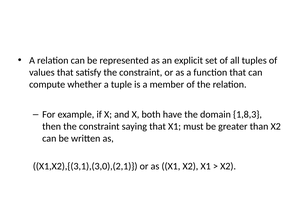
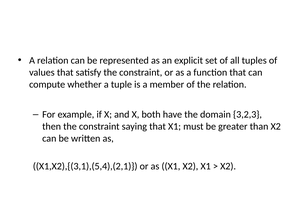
1,8,3: 1,8,3 -> 3,2,3
X1,X2),{(3,1),(3,0),(2,1: X1,X2),{(3,1),(3,0),(2,1 -> X1,X2),{(3,1),(5,4),(2,1
